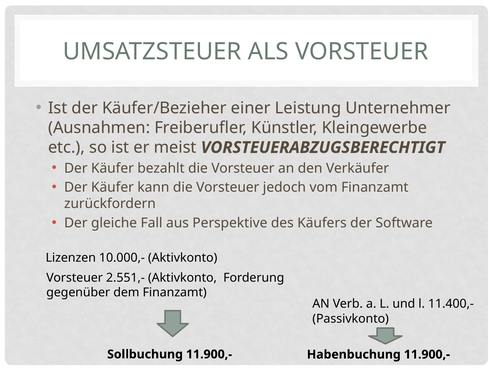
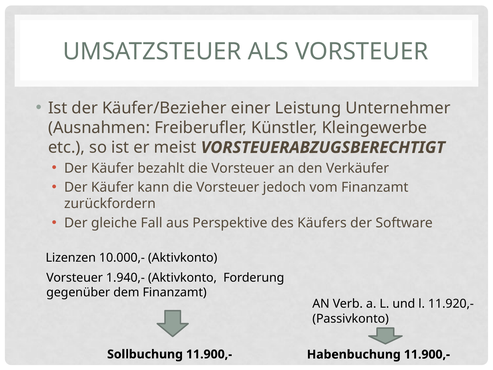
2.551,-: 2.551,- -> 1.940,-
11.400,-: 11.400,- -> 11.920,-
